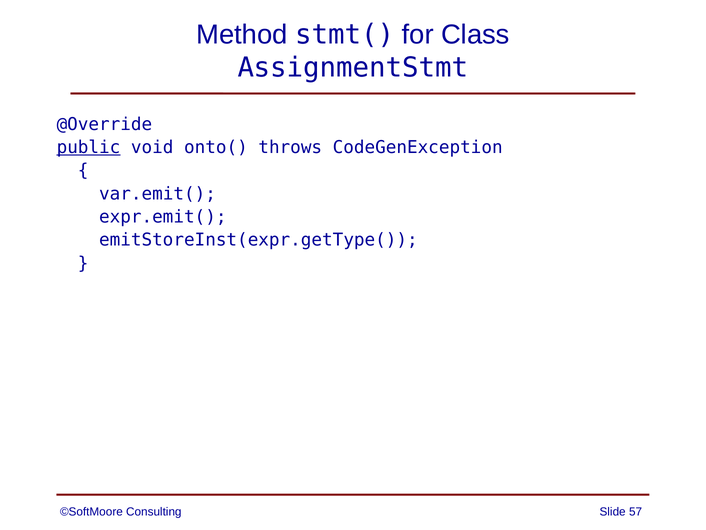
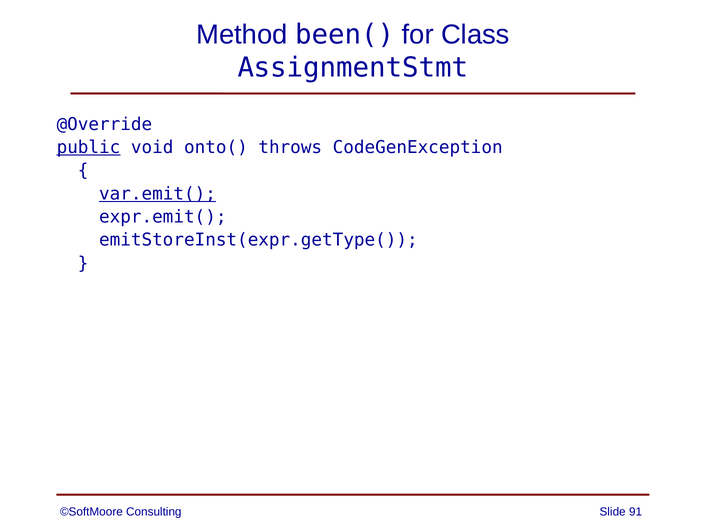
stmt(: stmt( -> been(
var.emit( underline: none -> present
57: 57 -> 91
